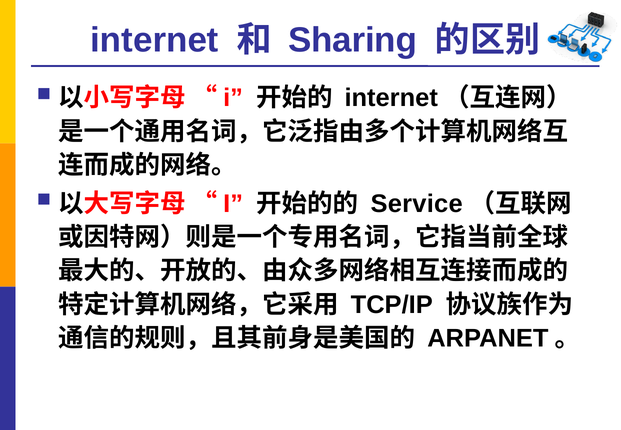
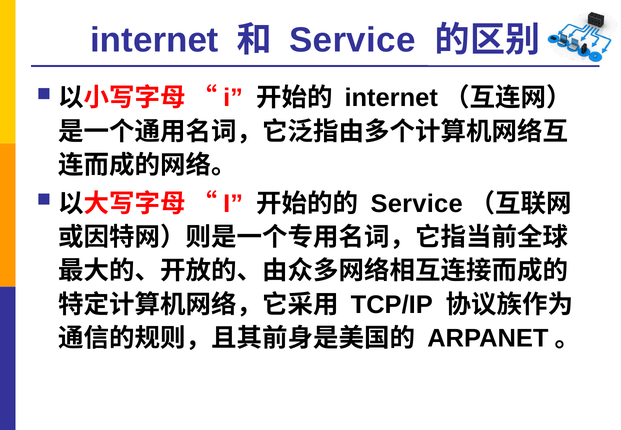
Sharing at (353, 40): Sharing -> Service
